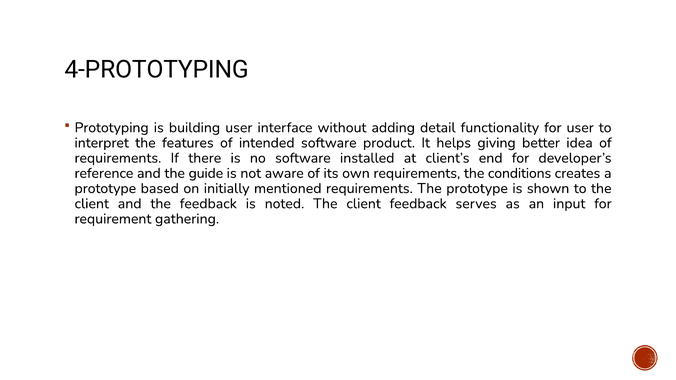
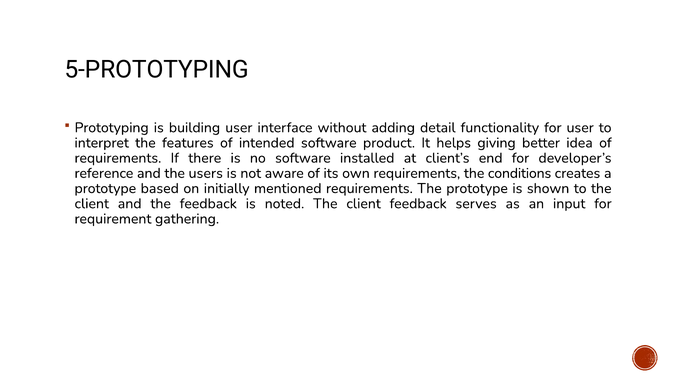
4-PROTOTYPING: 4-PROTOTYPING -> 5-PROTOTYPING
guide: guide -> users
